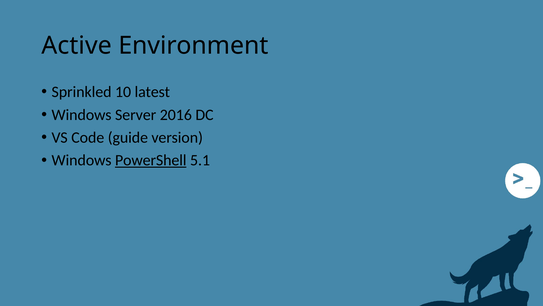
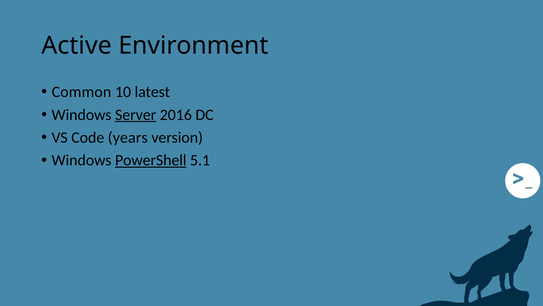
Sprinkled: Sprinkled -> Common
Server underline: none -> present
guide: guide -> years
